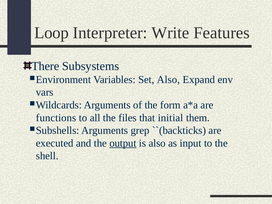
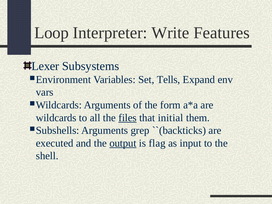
There: There -> Lexer
Set Also: Also -> Tells
functions: functions -> wildcards
files underline: none -> present
is also: also -> flag
